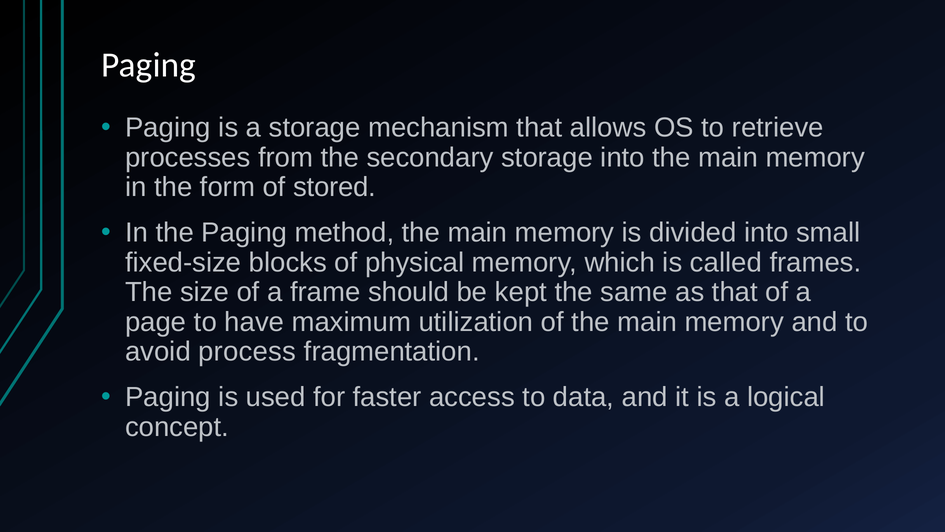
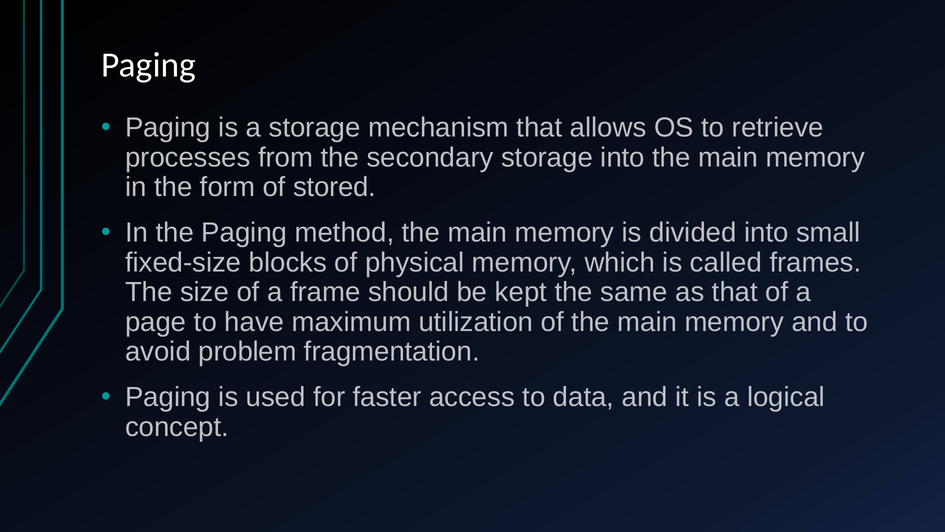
process: process -> problem
